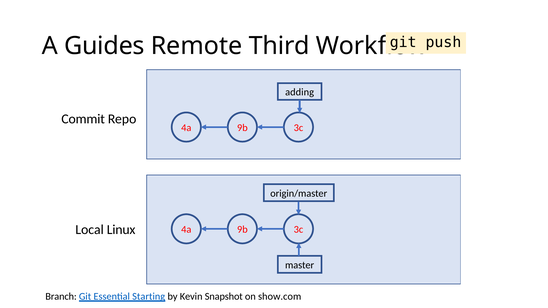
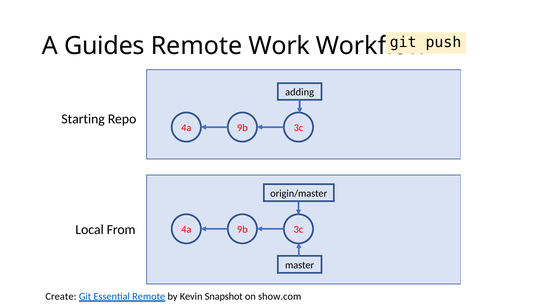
Third: Third -> Work
Commit: Commit -> Starting
Linux: Linux -> From
Branch: Branch -> Create
Essential Starting: Starting -> Remote
